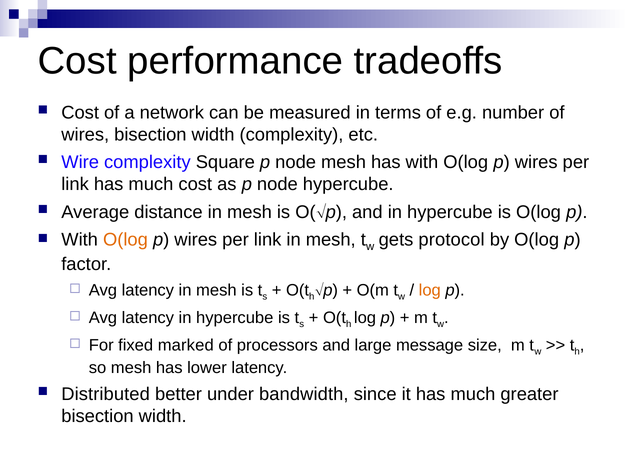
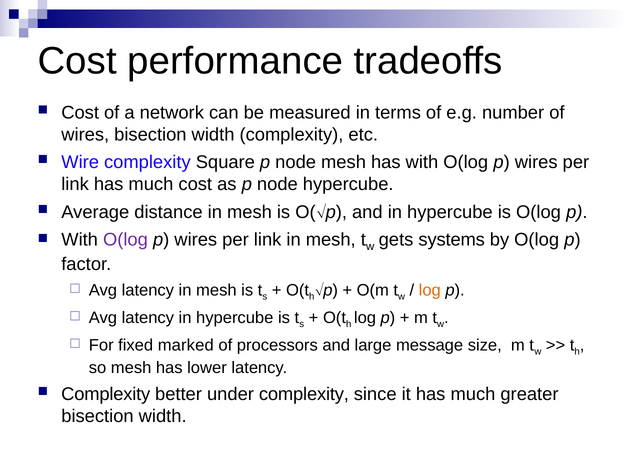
O(log at (125, 240) colour: orange -> purple
protocol: protocol -> systems
Distributed at (106, 395): Distributed -> Complexity
under bandwidth: bandwidth -> complexity
